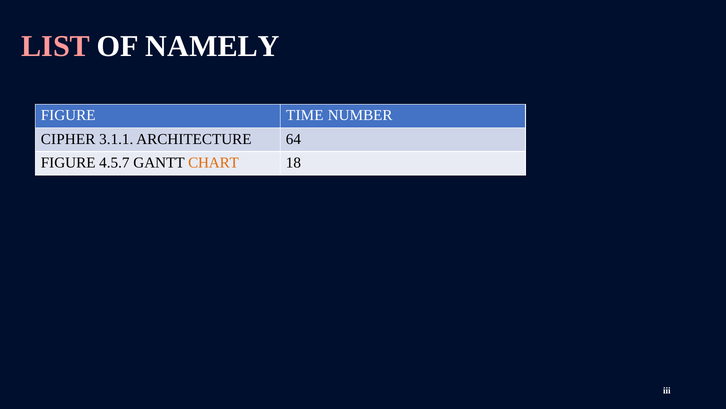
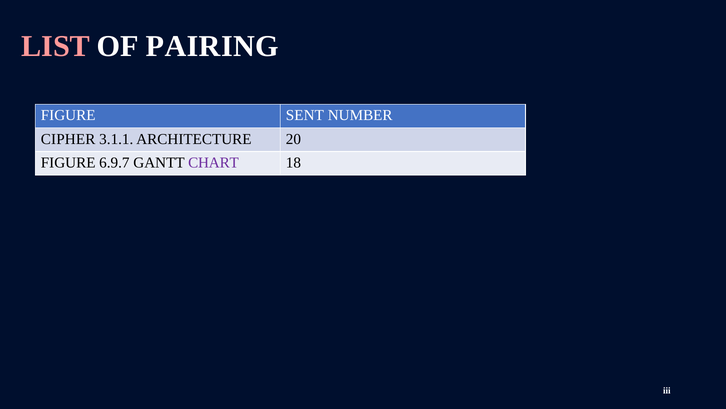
NAMELY: NAMELY -> PAIRING
TIME: TIME -> SENT
64: 64 -> 20
4.5.7: 4.5.7 -> 6.9.7
CHART colour: orange -> purple
